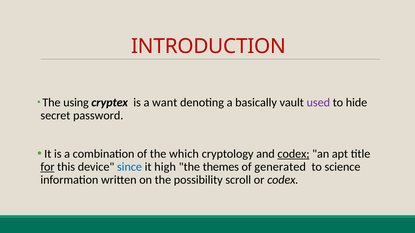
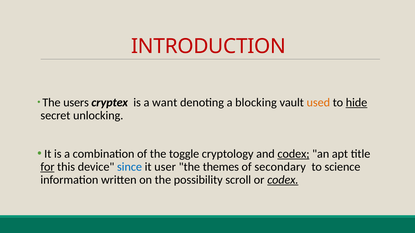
using: using -> users
basically: basically -> blocking
used colour: purple -> orange
hide underline: none -> present
password: password -> unlocking
which: which -> toggle
high: high -> user
generated: generated -> secondary
codex at (283, 180) underline: none -> present
